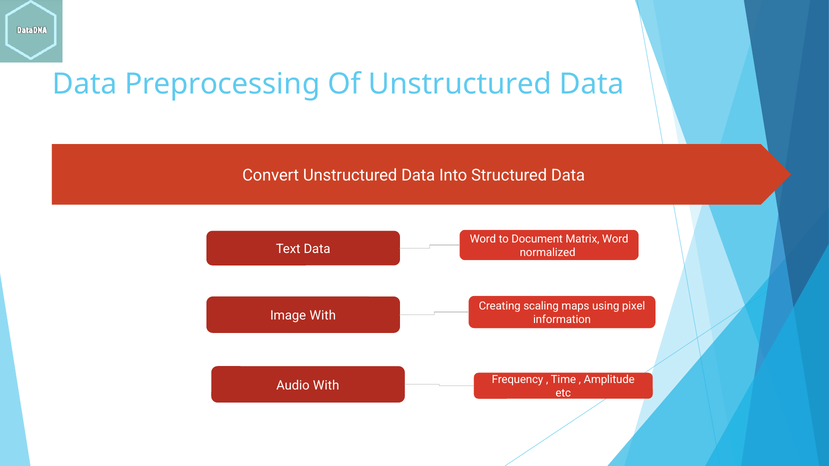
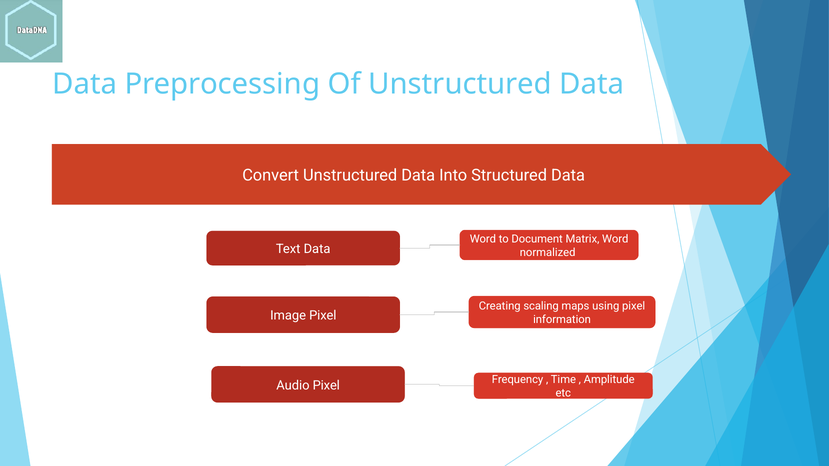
Image With: With -> Pixel
Audio With: With -> Pixel
